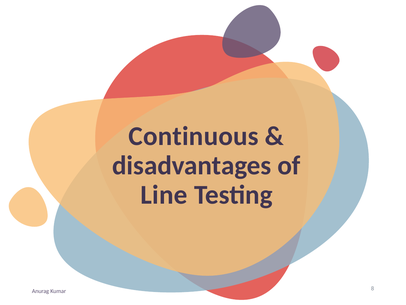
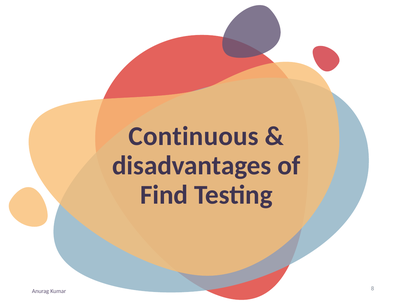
Line: Line -> Find
